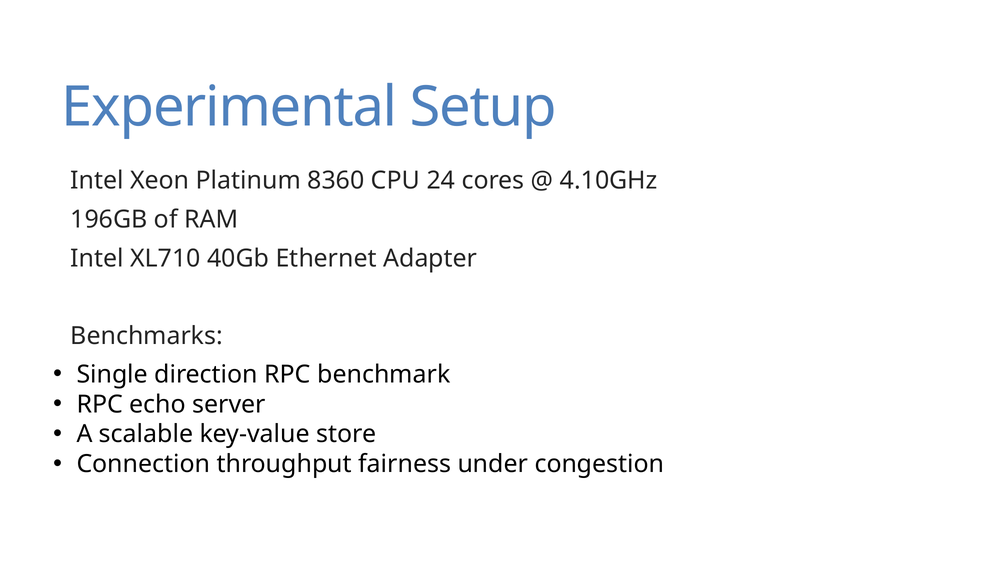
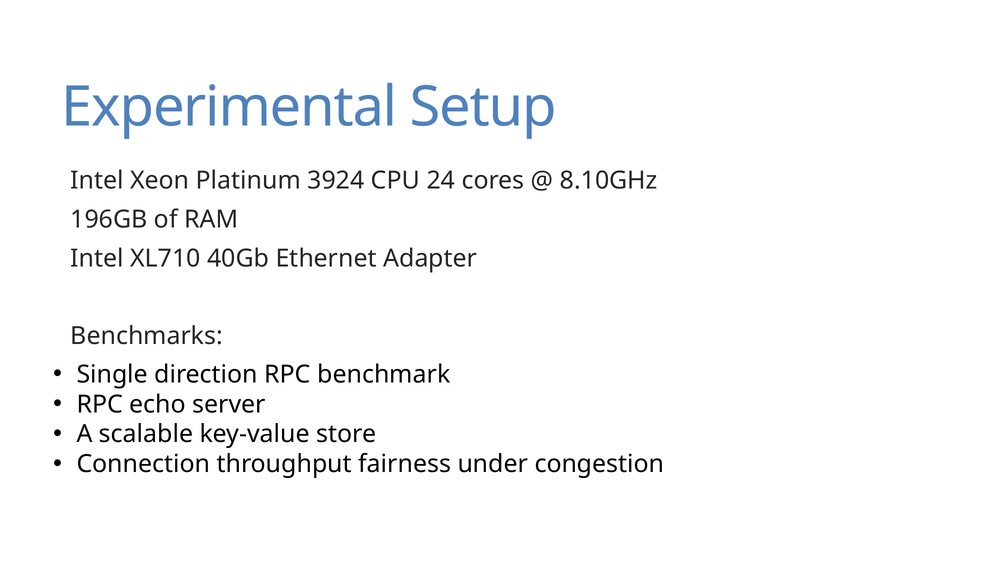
8360: 8360 -> 3924
4.10GHz: 4.10GHz -> 8.10GHz
